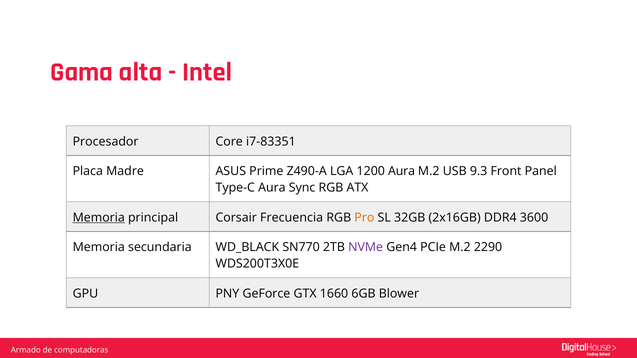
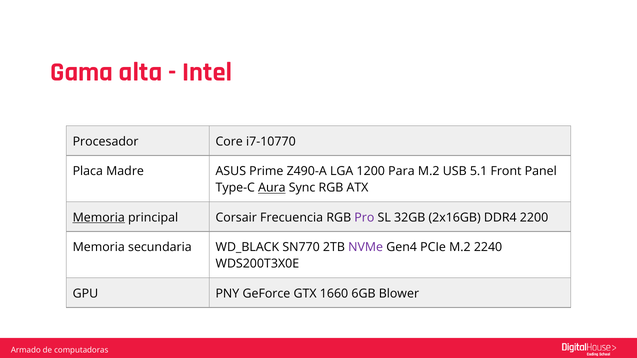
i7-83351: i7-83351 -> i7-10770
1200 Aura: Aura -> Para
9.3: 9.3 -> 5.1
Aura at (272, 188) underline: none -> present
Pro colour: orange -> purple
3600: 3600 -> 2200
2290: 2290 -> 2240
